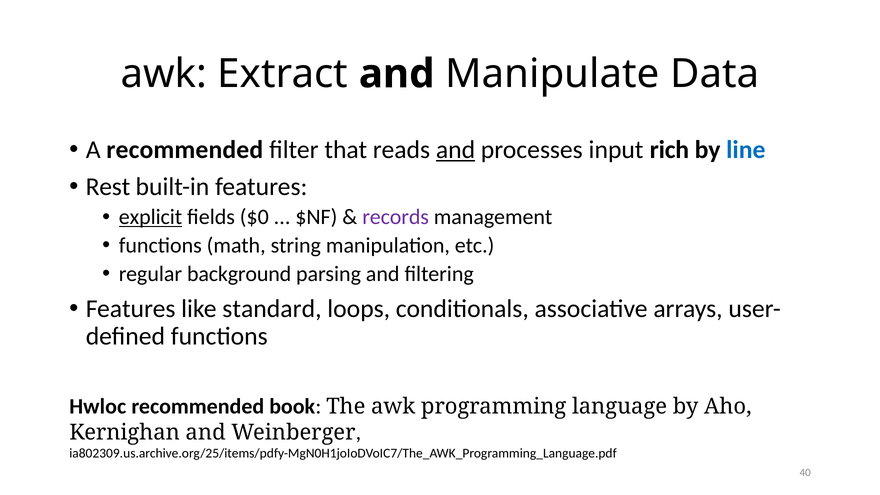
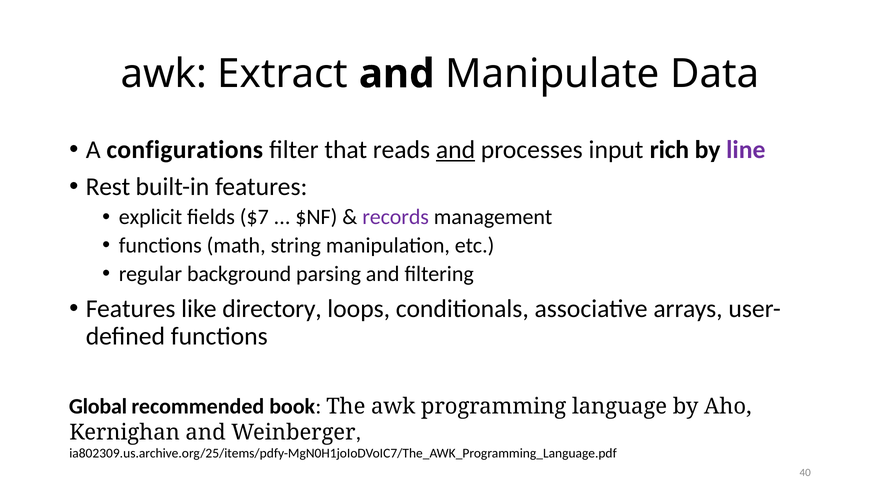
A recommended: recommended -> configurations
line colour: blue -> purple
explicit underline: present -> none
$0: $0 -> $7
standard: standard -> directory
Hwloc: Hwloc -> Global
